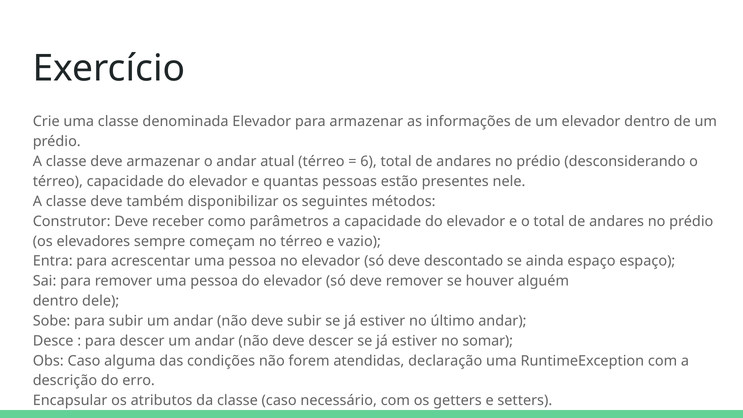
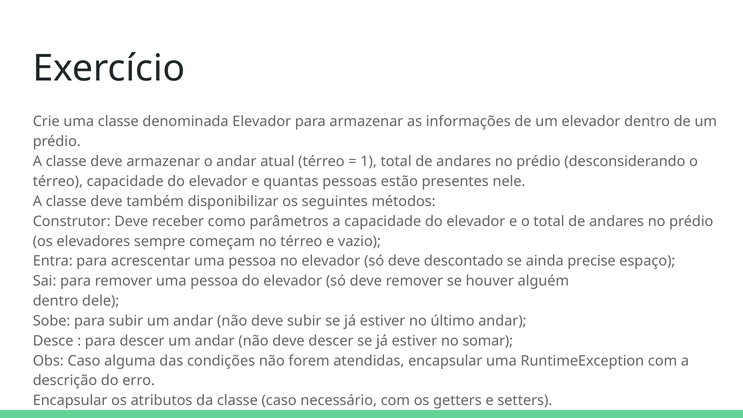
6: 6 -> 1
ainda espaço: espaço -> precise
atendidas declaração: declaração -> encapsular
